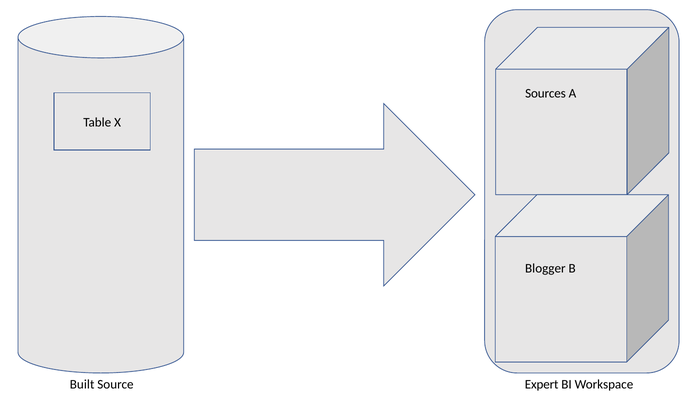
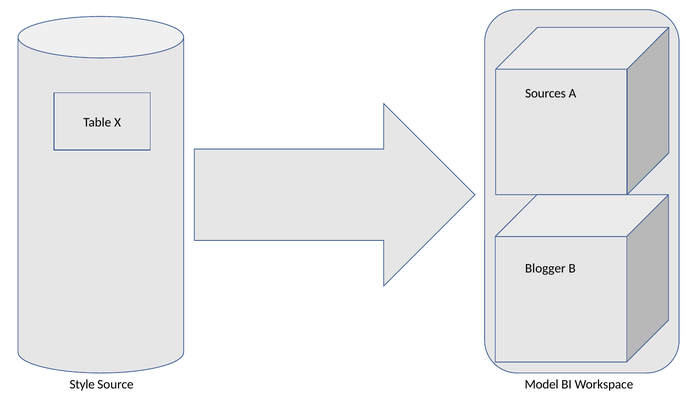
Built: Built -> Style
Expert: Expert -> Model
